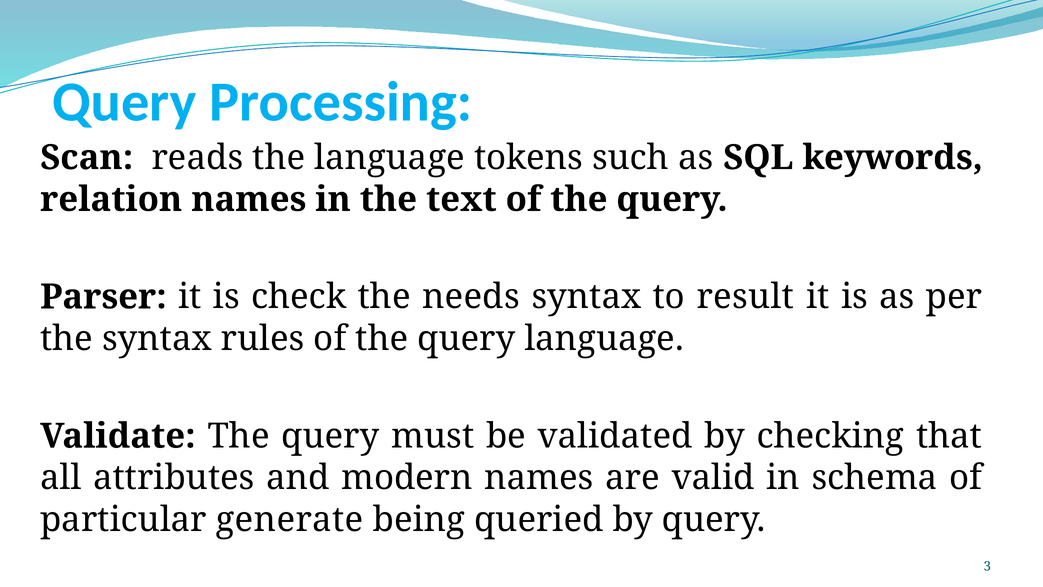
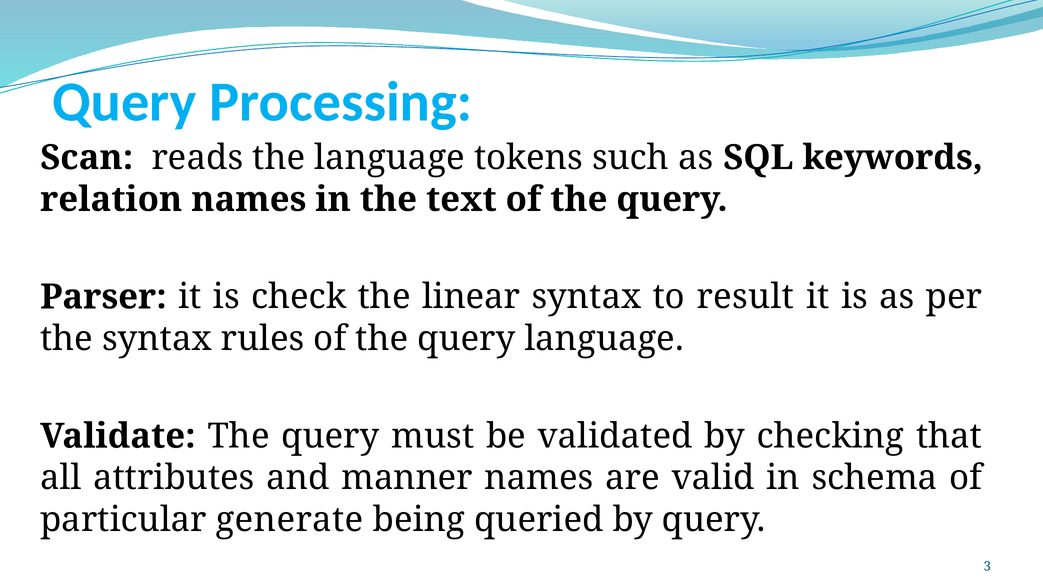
needs: needs -> linear
modern: modern -> manner
